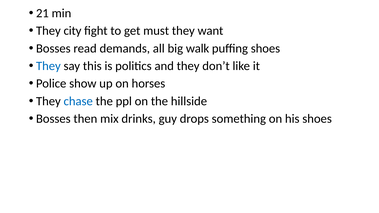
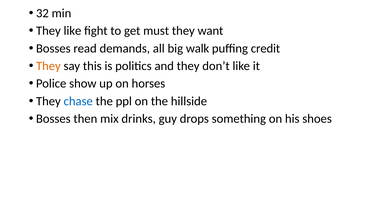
21: 21 -> 32
They city: city -> like
puffing shoes: shoes -> credit
They at (48, 66) colour: blue -> orange
